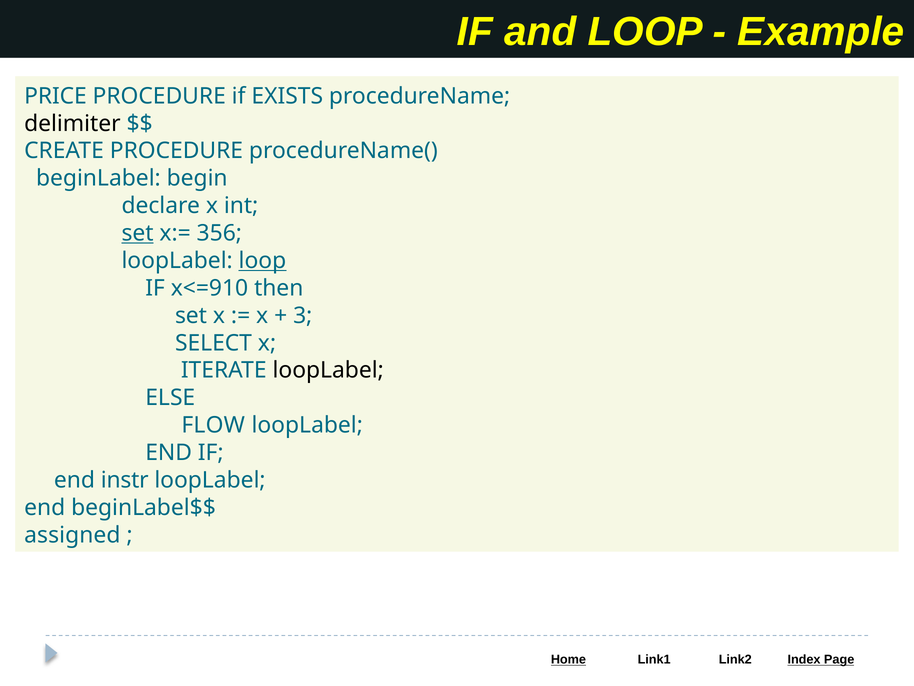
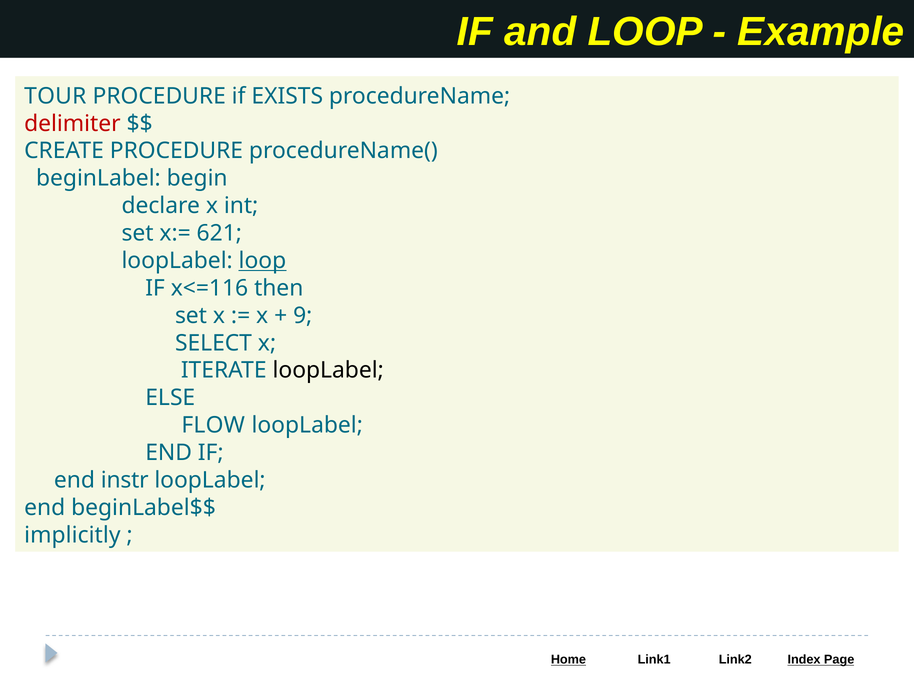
PRICE: PRICE -> TOUR
delimiter colour: black -> red
set at (138, 233) underline: present -> none
356: 356 -> 621
x<=910: x<=910 -> x<=116
3: 3 -> 9
assigned: assigned -> implicitly
